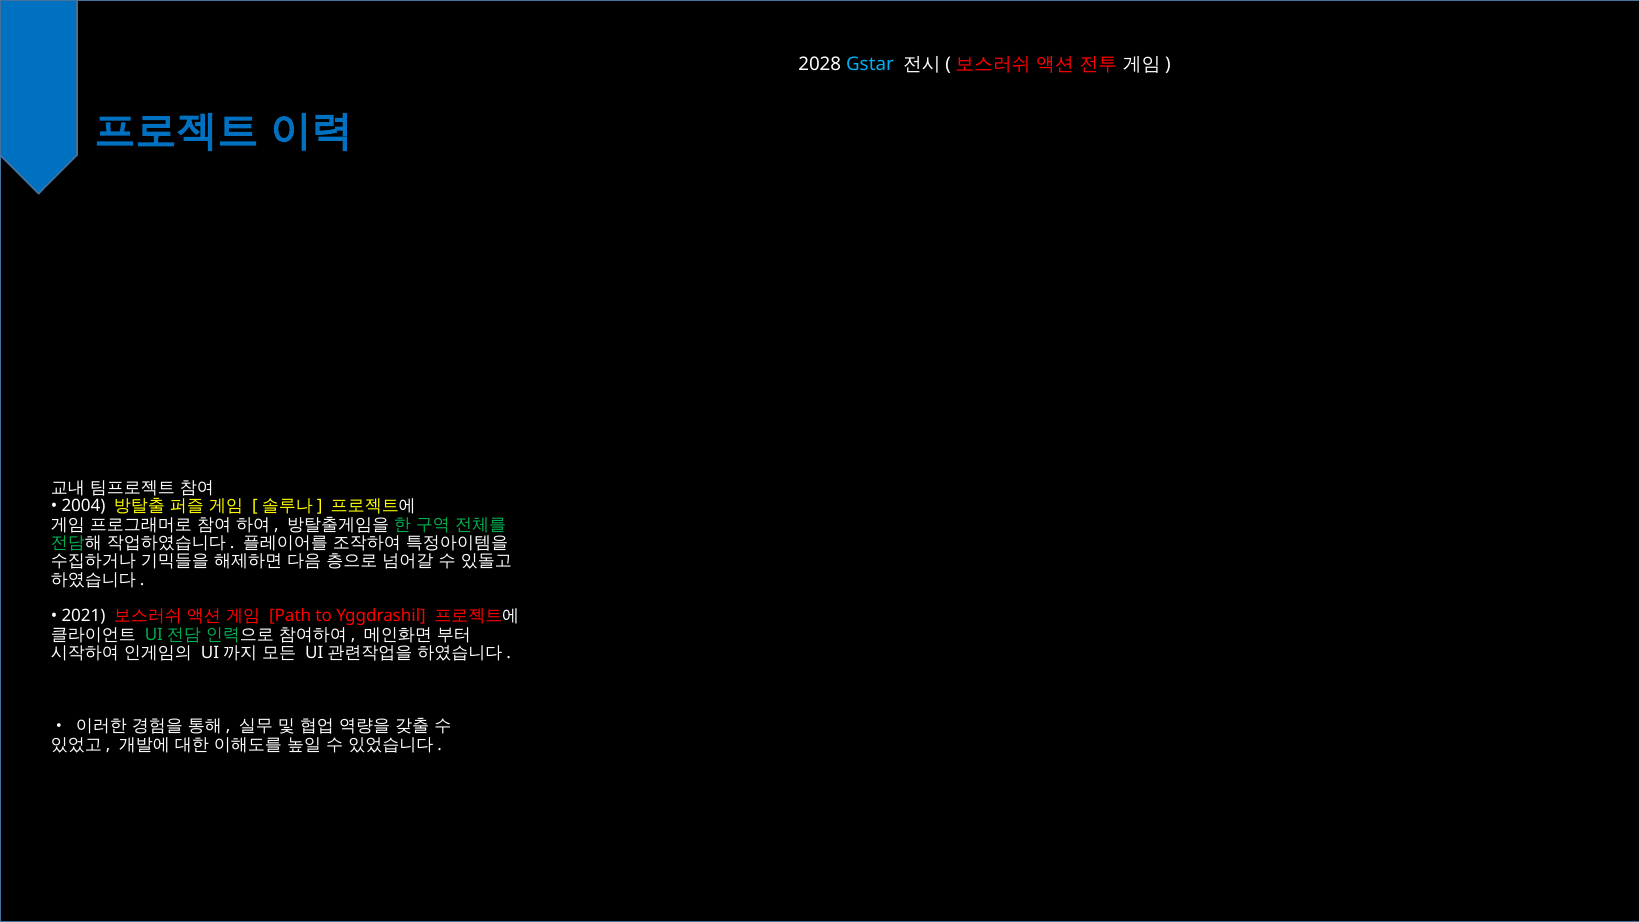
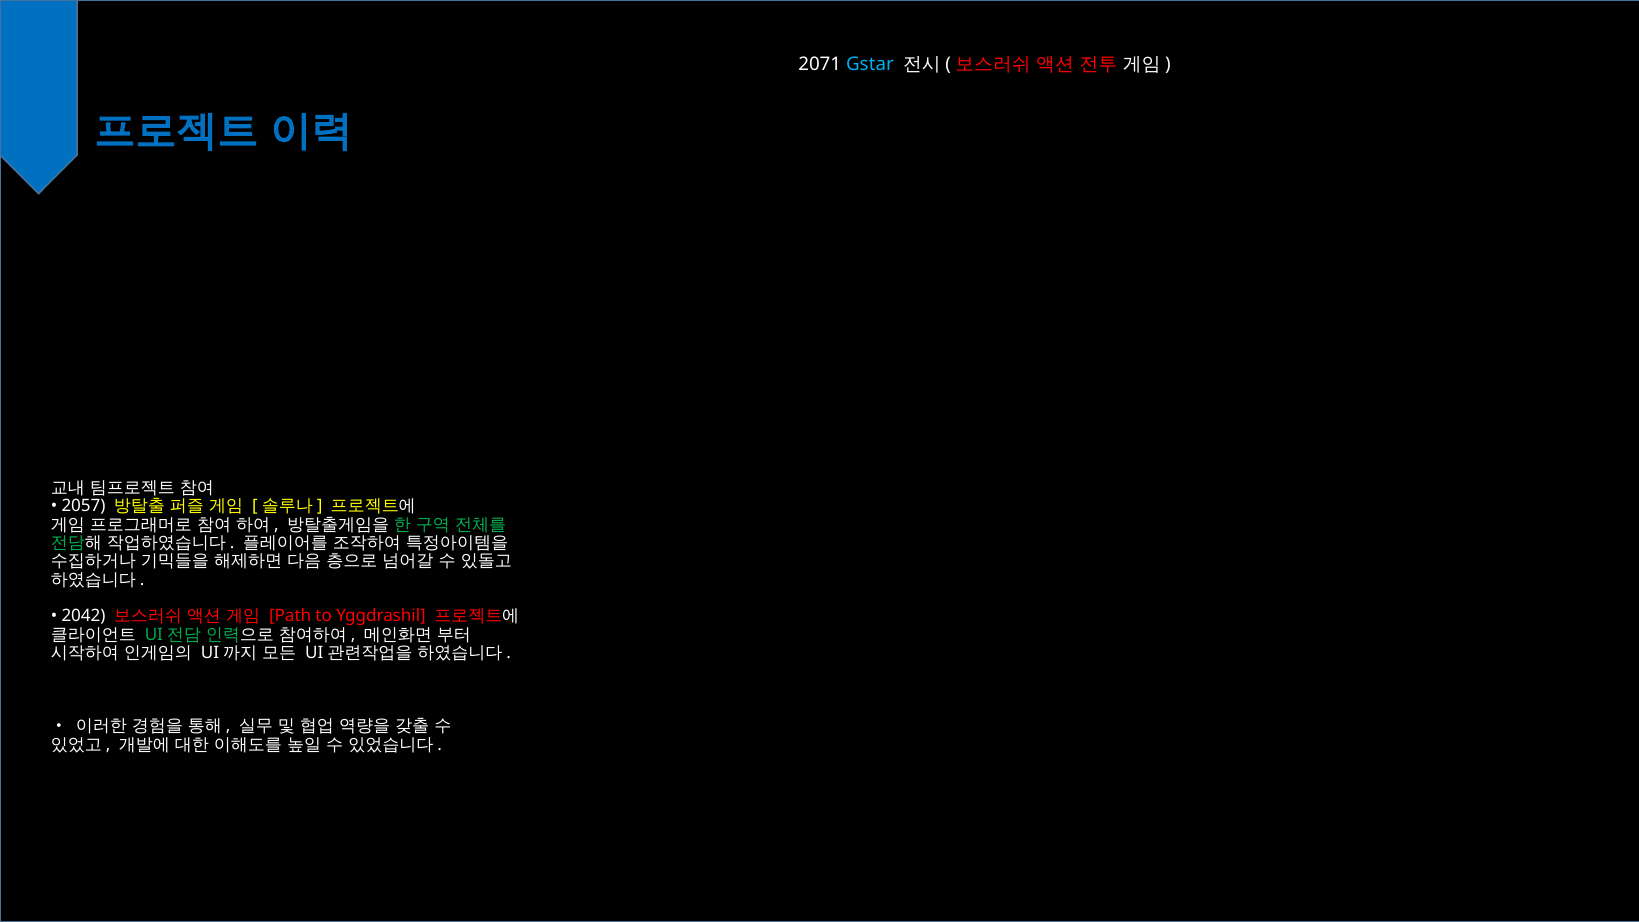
2028: 2028 -> 2071
2004: 2004 -> 2057
2021: 2021 -> 2042
